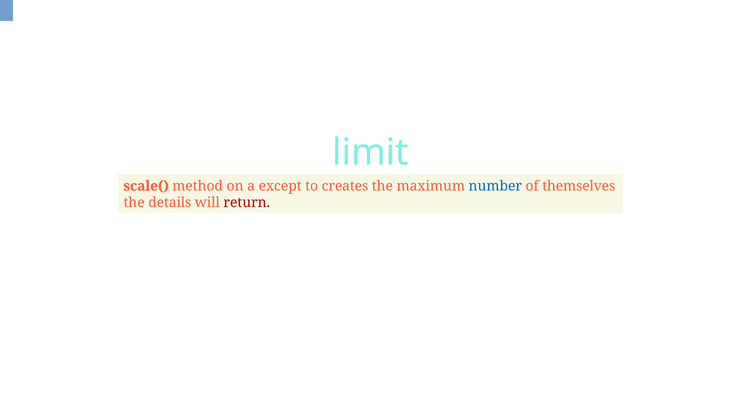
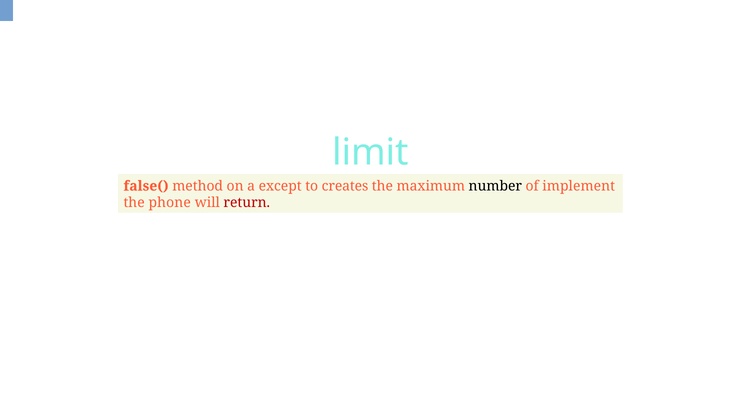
scale(: scale( -> false(
number colour: blue -> black
themselves: themselves -> implement
details: details -> phone
